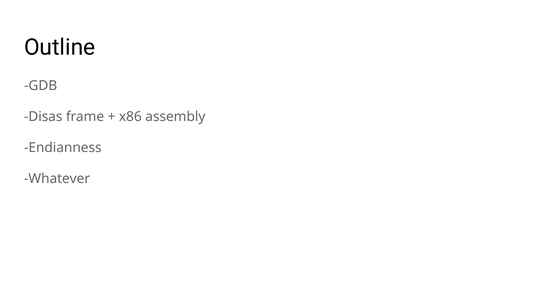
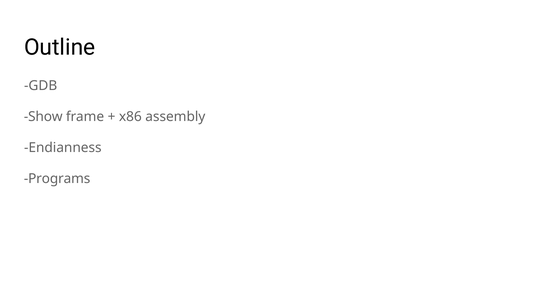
Disas: Disas -> Show
Whatever: Whatever -> Programs
